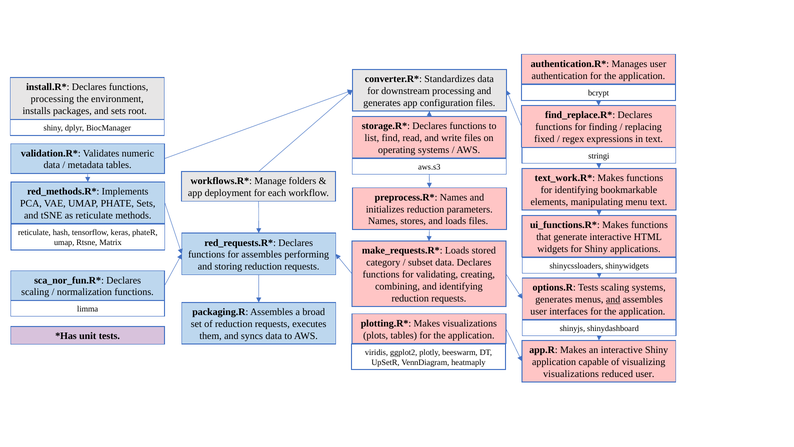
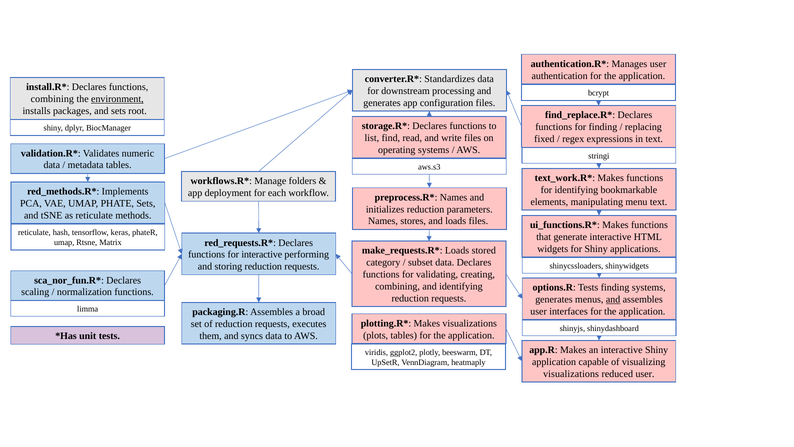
processing at (52, 99): processing -> combining
environment underline: none -> present
for assembles: assembles -> interactive
Tests scaling: scaling -> finding
